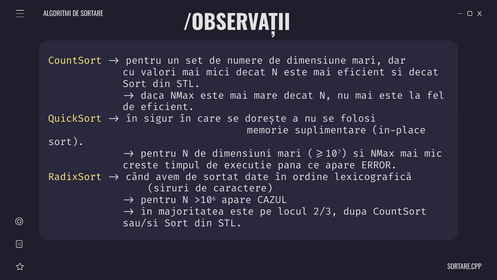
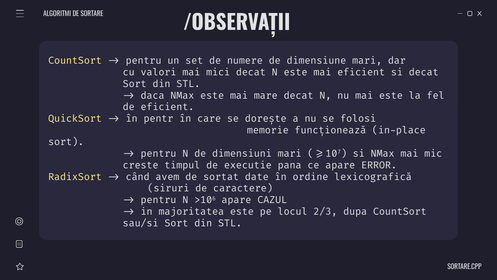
sigur: sigur -> pentr
suplimentare: suplimentare -> funcționează
